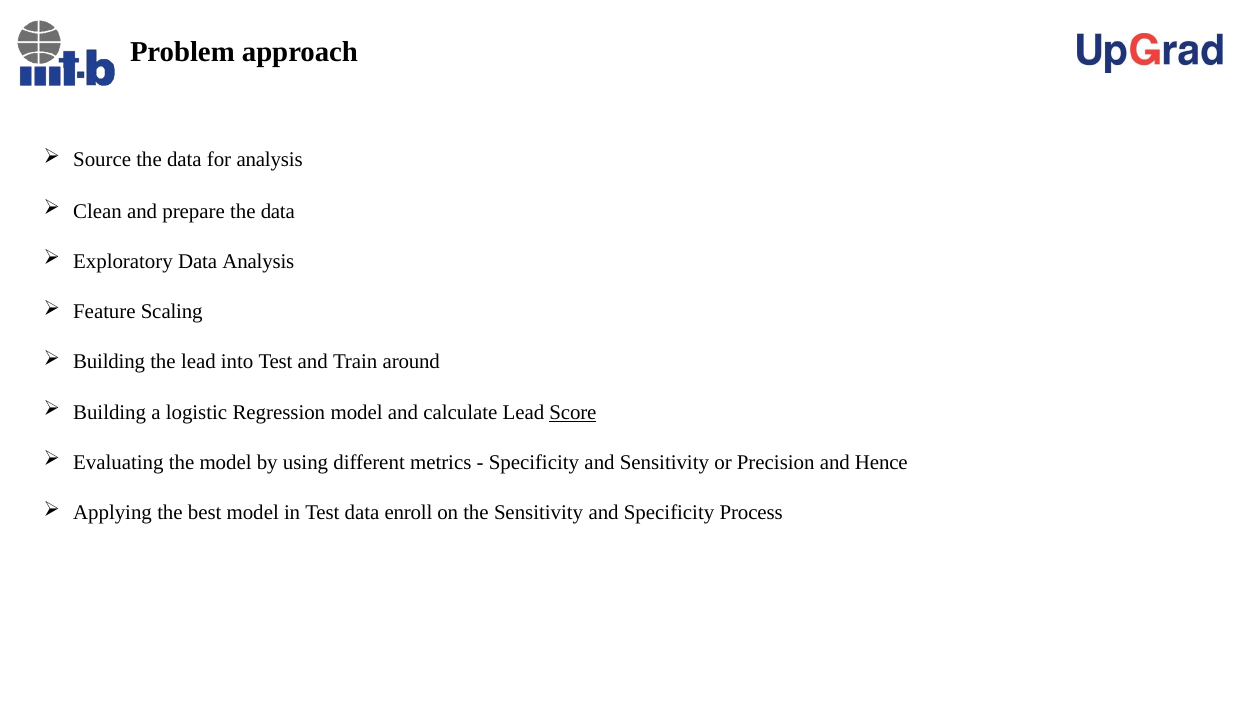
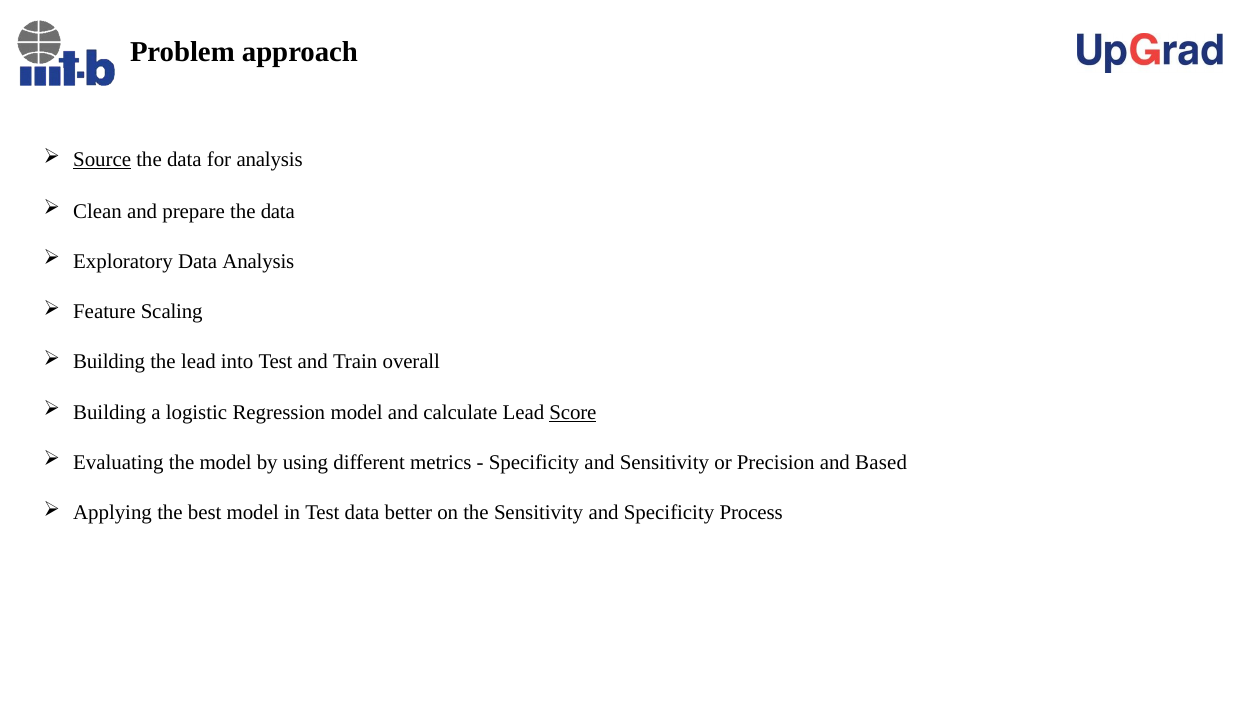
Source underline: none -> present
around: around -> overall
Hence: Hence -> Based
enroll: enroll -> better
